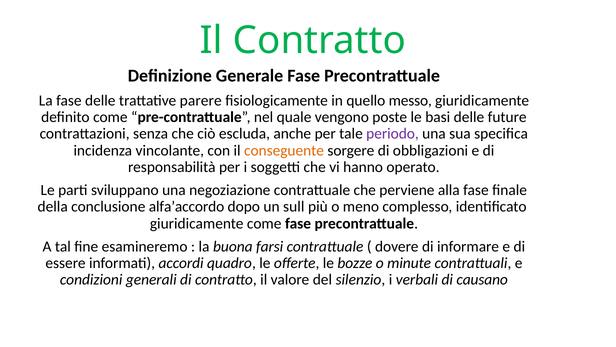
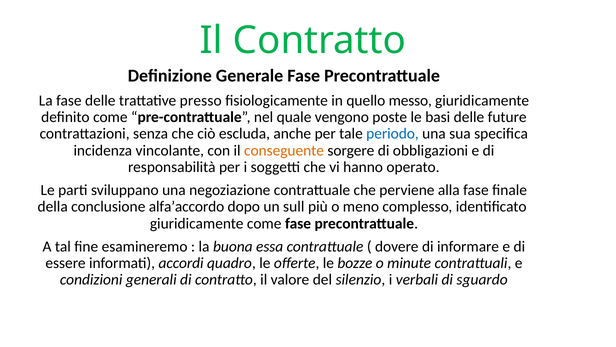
parere: parere -> presso
periodo colour: purple -> blue
farsi: farsi -> essa
causano: causano -> sguardo
